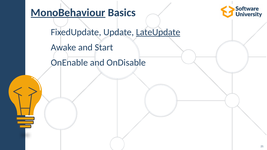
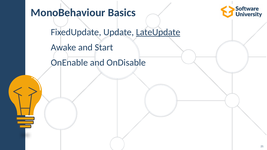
MonoBehaviour underline: present -> none
